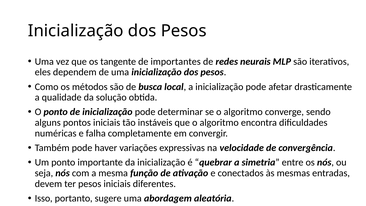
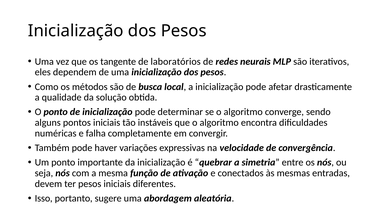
importantes: importantes -> laboratórios
